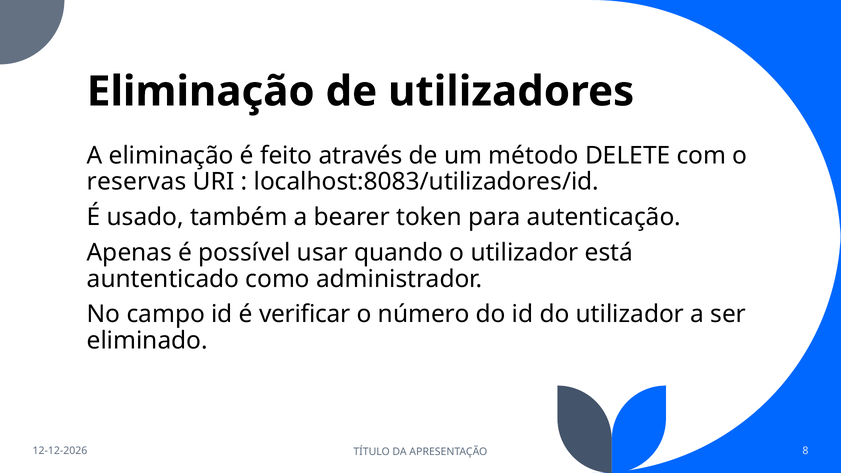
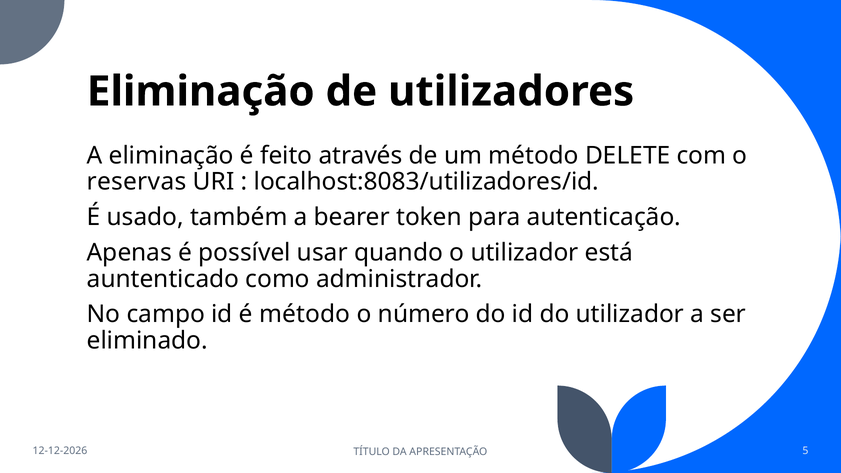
é verificar: verificar -> método
8: 8 -> 5
